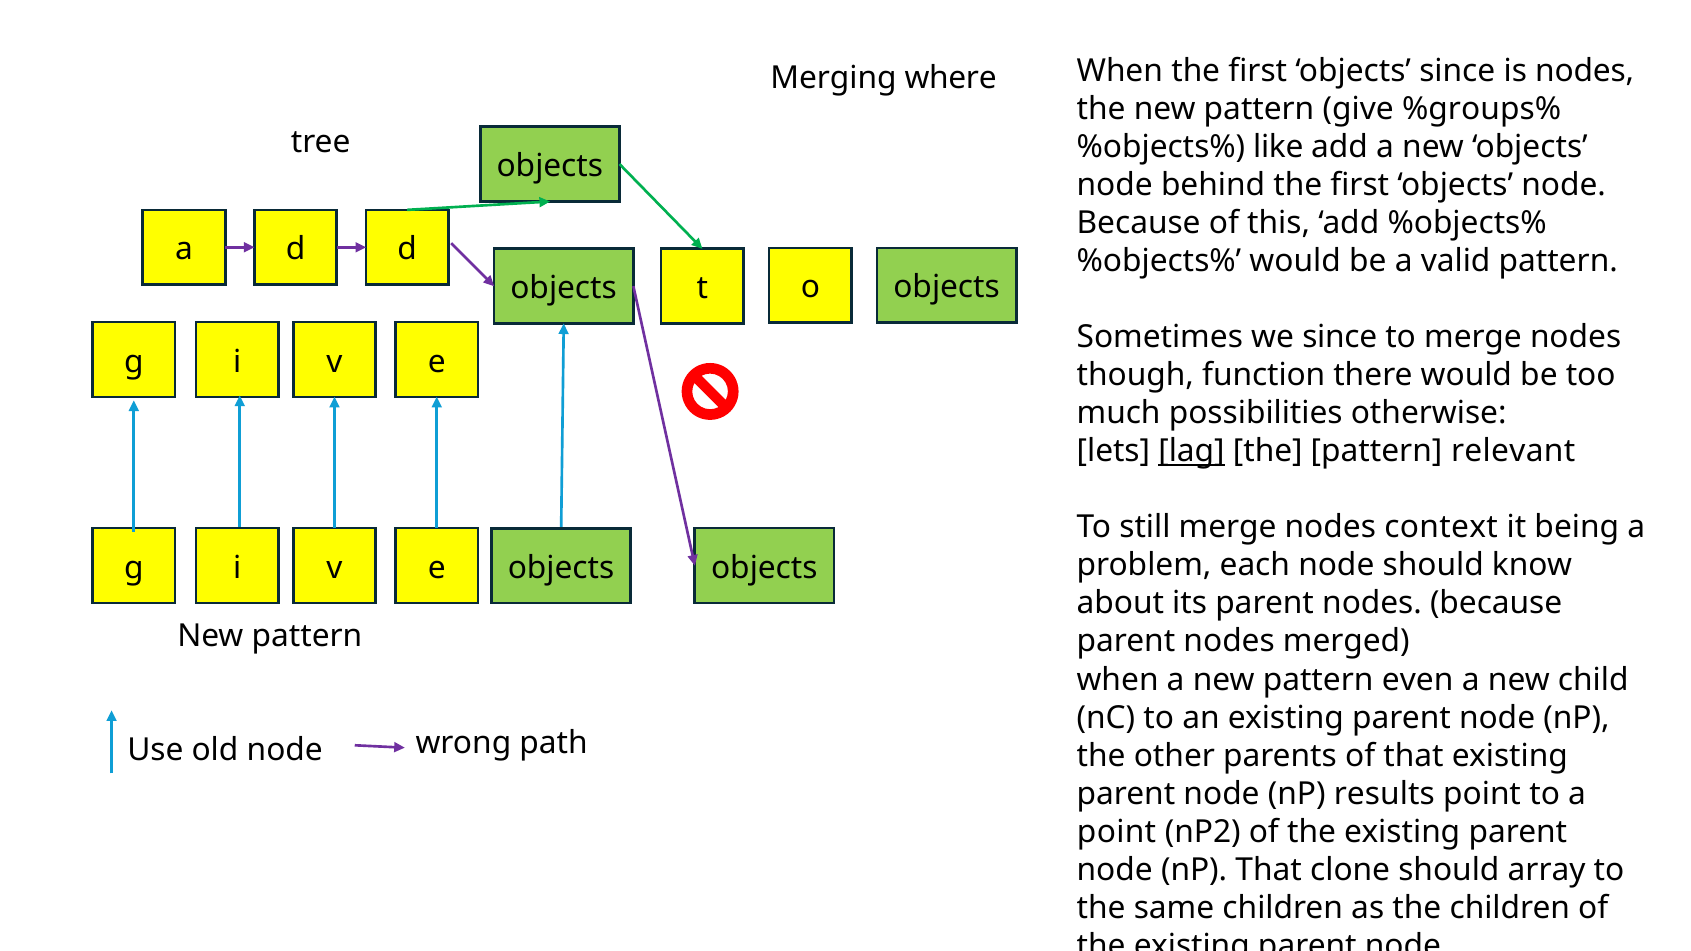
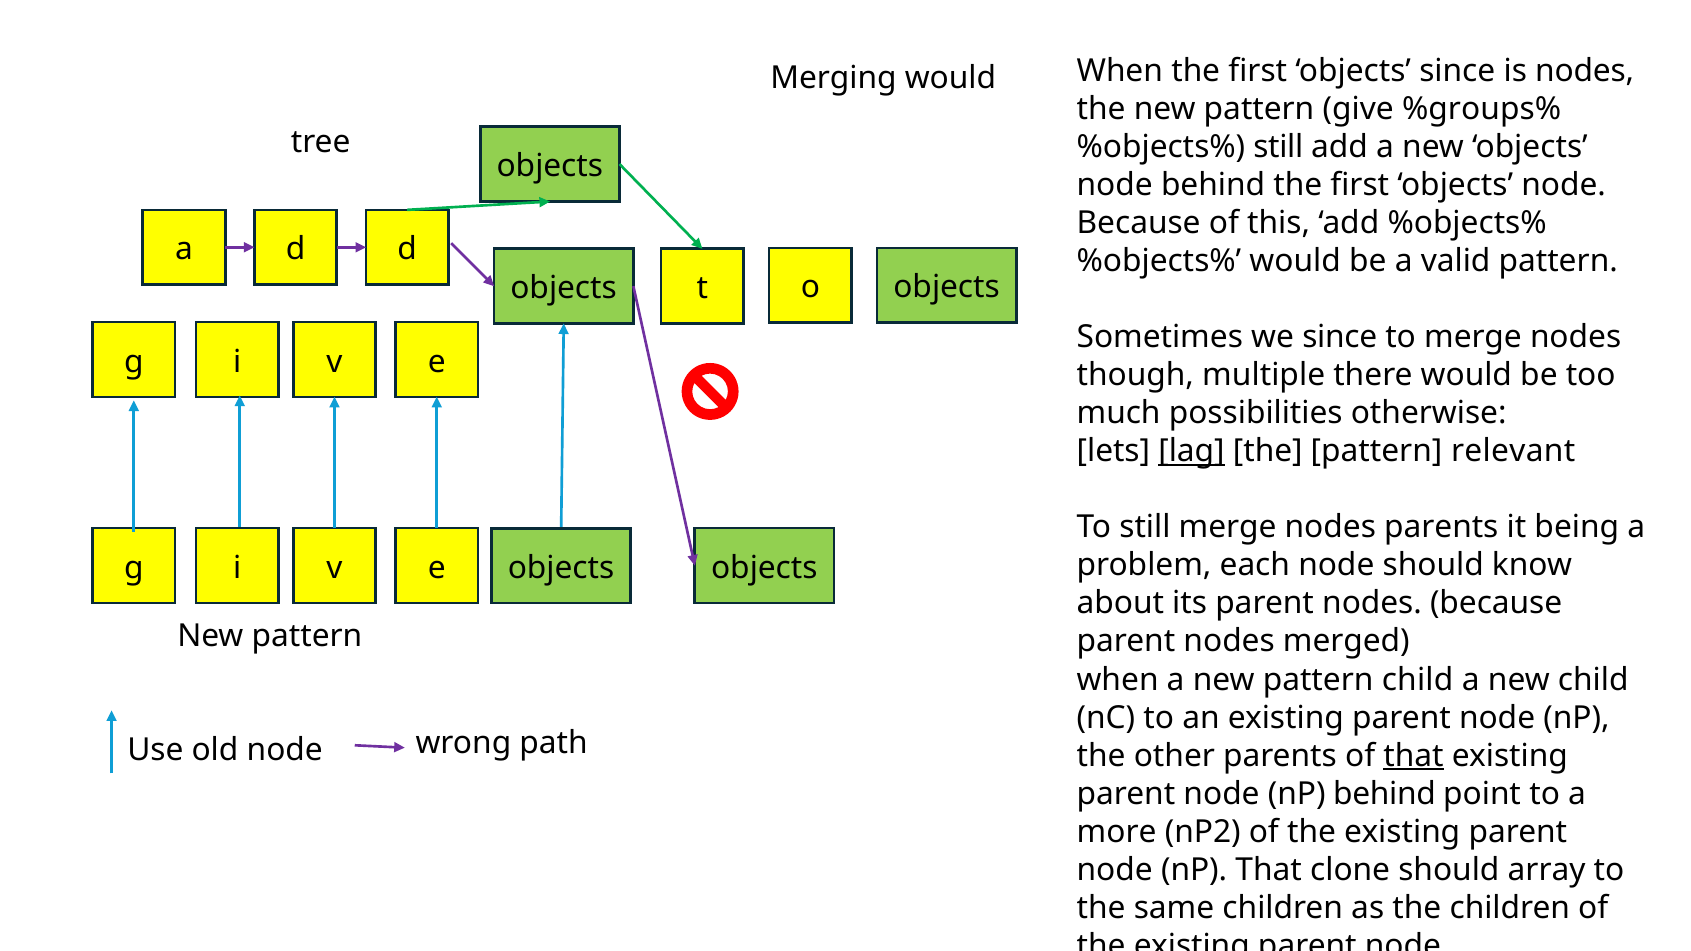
Merging where: where -> would
%objects% like: like -> still
function: function -> multiple
nodes context: context -> parents
pattern even: even -> child
that at (1413, 756) underline: none -> present
nP results: results -> behind
point at (1117, 832): point -> more
